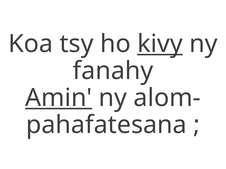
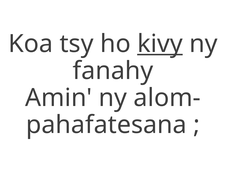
Amin underline: present -> none
